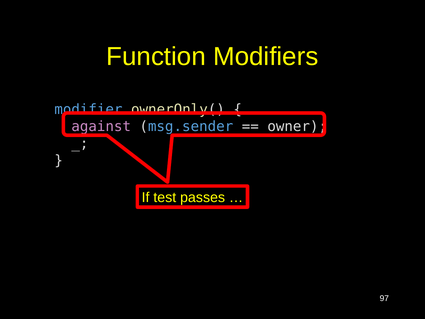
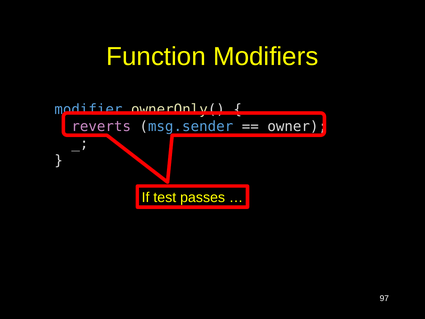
against: against -> reverts
